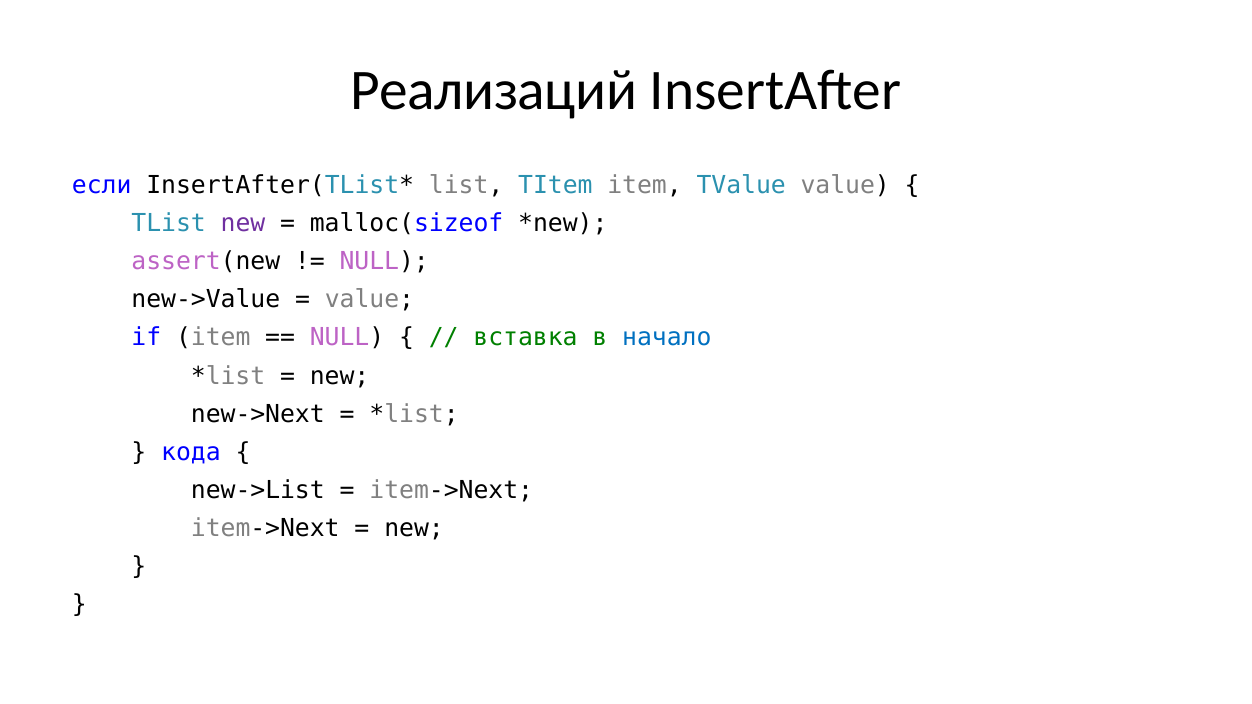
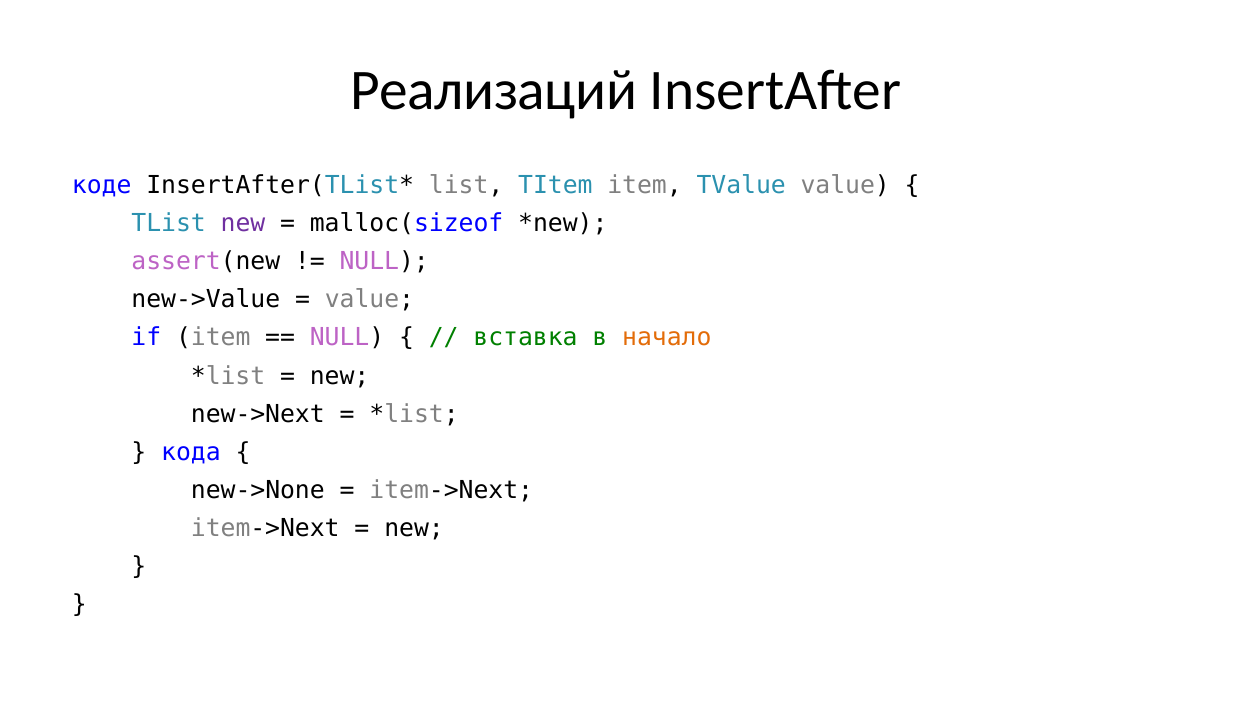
если: если -> коде
начало colour: blue -> orange
new->List: new->List -> new->None
